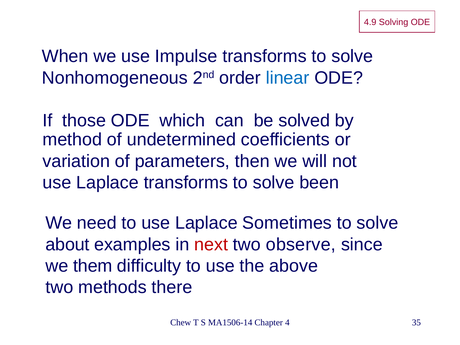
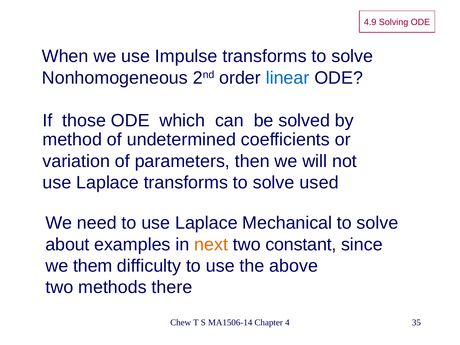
been: been -> used
Sometimes: Sometimes -> Mechanical
next colour: red -> orange
observe: observe -> constant
